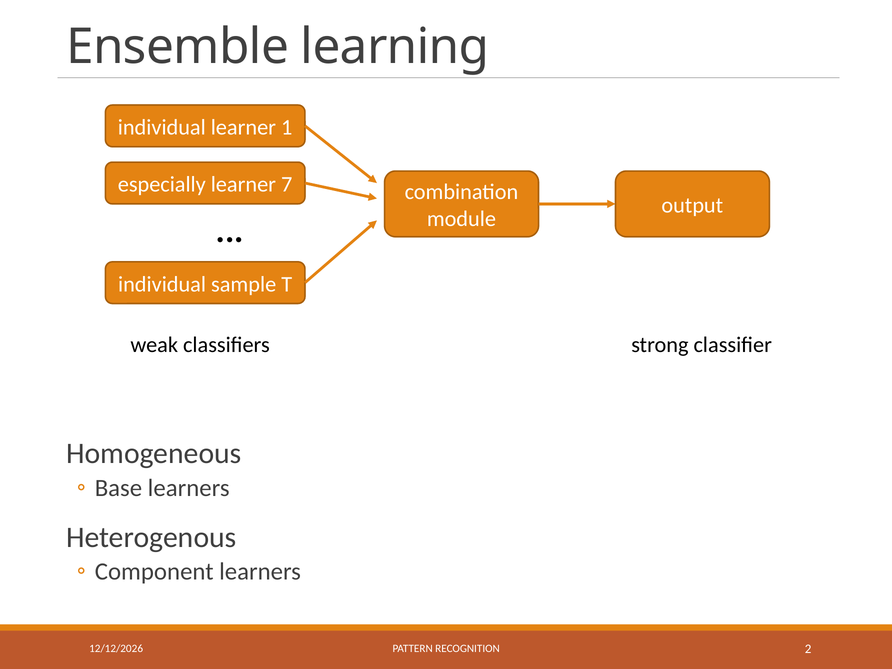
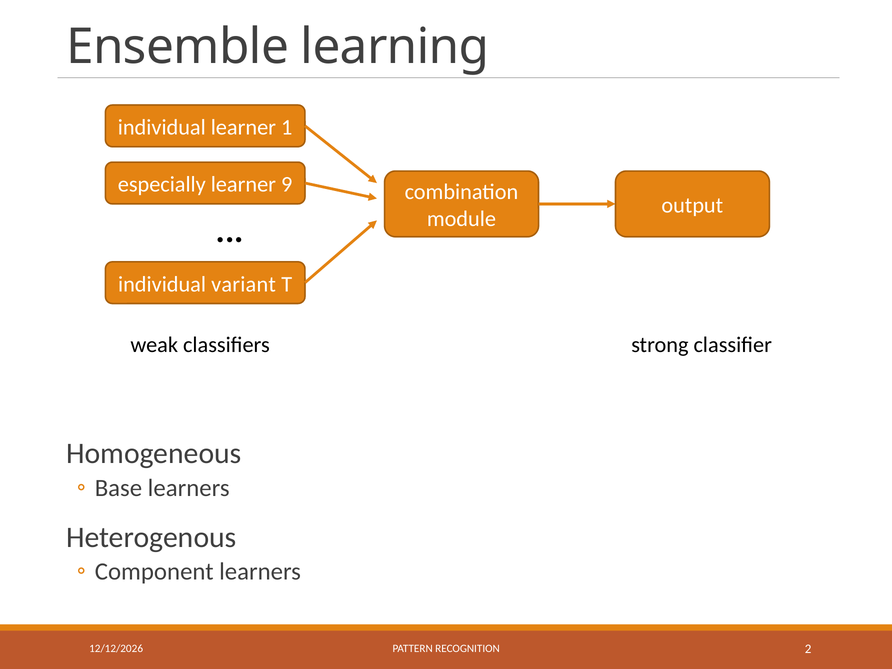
7: 7 -> 9
sample: sample -> variant
